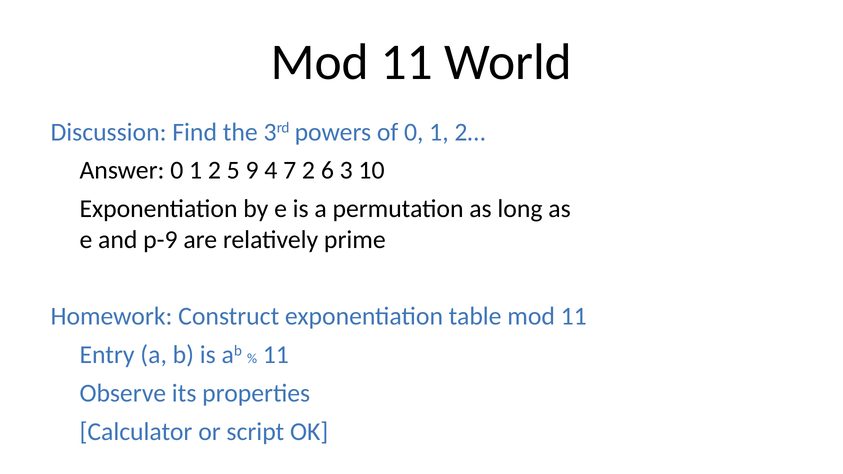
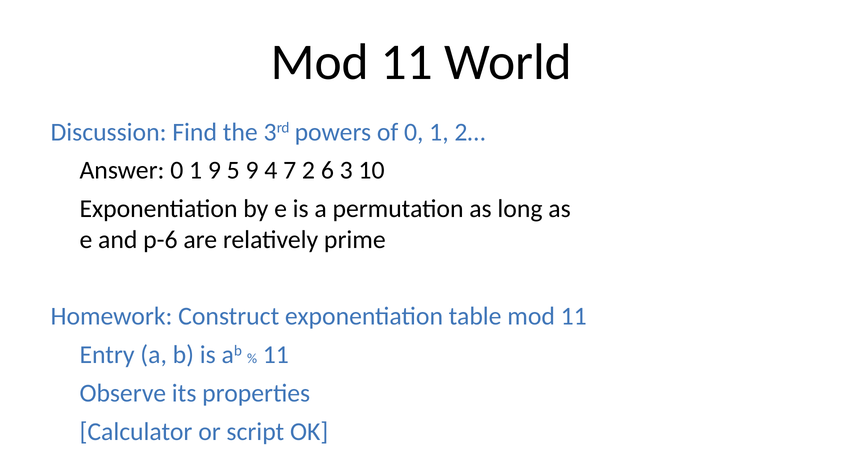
1 2: 2 -> 9
p-9: p-9 -> p-6
